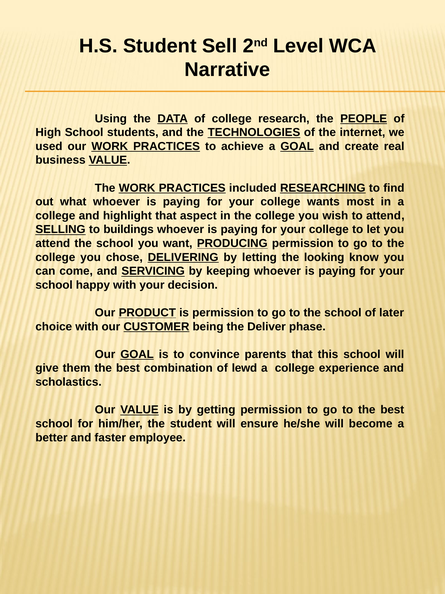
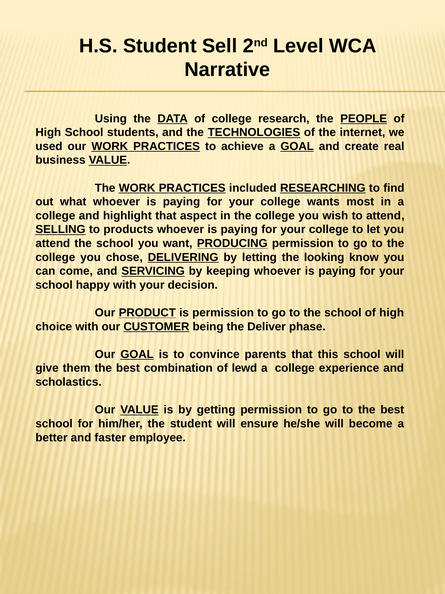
buildings: buildings -> products
school of later: later -> high
